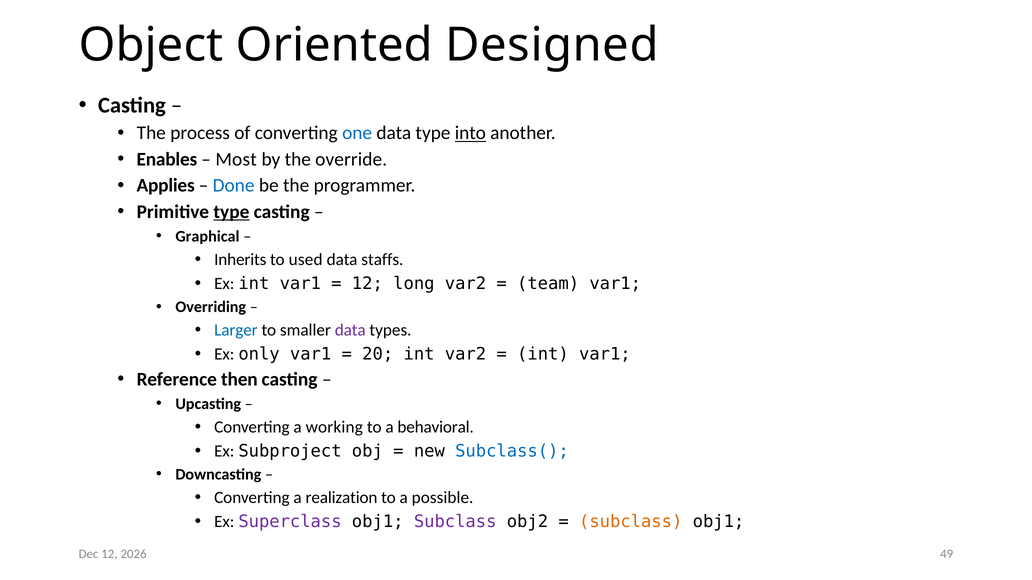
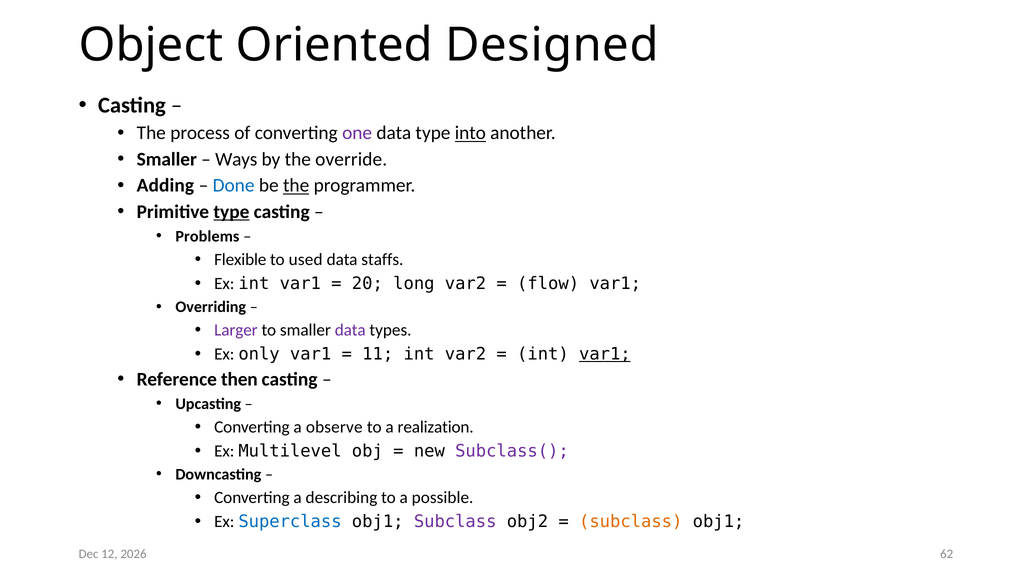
one colour: blue -> purple
Enables at (167, 159): Enables -> Smaller
Most: Most -> Ways
Applies: Applies -> Adding
the at (296, 186) underline: none -> present
Graphical: Graphical -> Problems
Inherits: Inherits -> Flexible
12 at (367, 284): 12 -> 20
team: team -> flow
Larger colour: blue -> purple
20: 20 -> 11
var1 at (605, 354) underline: none -> present
working: working -> observe
behavioral: behavioral -> realization
Subproject: Subproject -> Multilevel
Subclass( colour: blue -> purple
realization: realization -> describing
Superclass colour: purple -> blue
49: 49 -> 62
